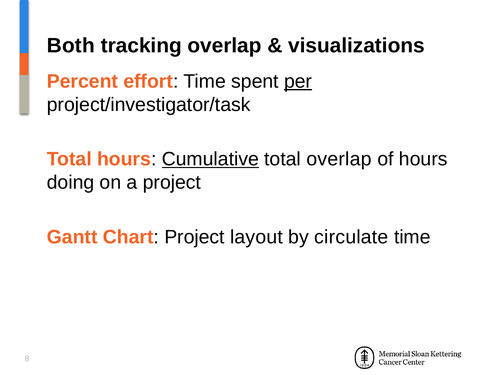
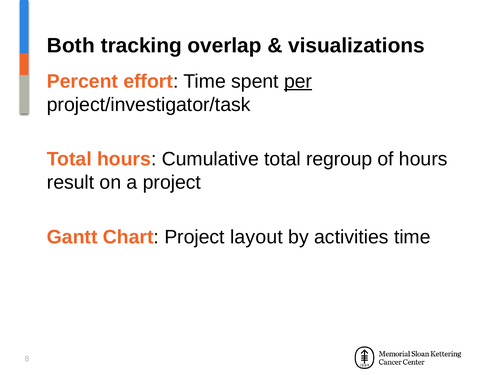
Cumulative underline: present -> none
total overlap: overlap -> regroup
doing: doing -> result
circulate: circulate -> activities
